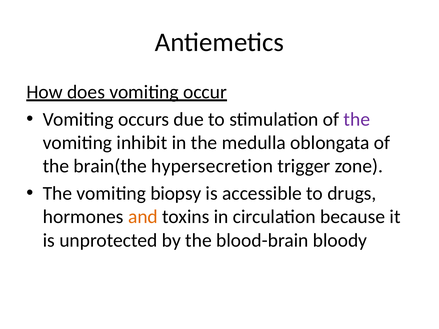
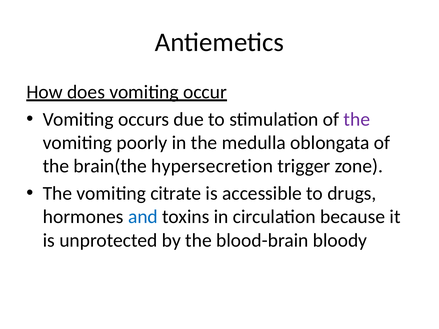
inhibit: inhibit -> poorly
biopsy: biopsy -> citrate
and colour: orange -> blue
